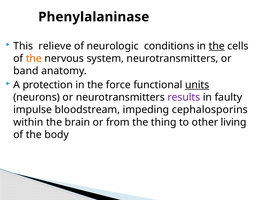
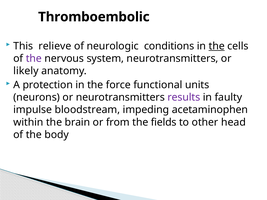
Phenylalaninase: Phenylalaninase -> Thromboembolic
the at (34, 59) colour: orange -> purple
band: band -> likely
units underline: present -> none
cephalosporins: cephalosporins -> acetaminophen
thing: thing -> fields
living: living -> head
